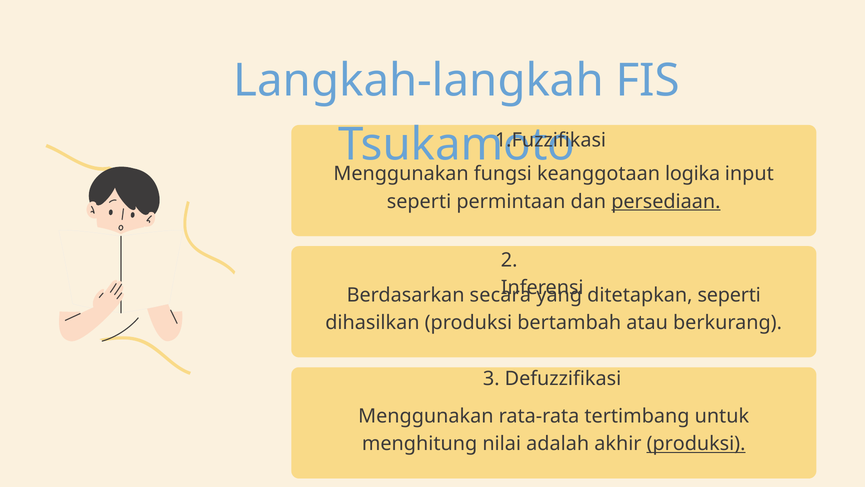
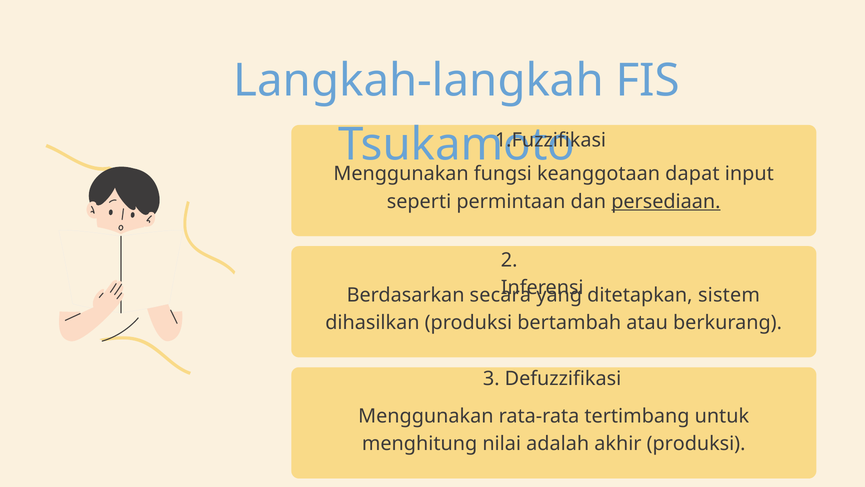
logika: logika -> dapat
ditetapkan seperti: seperti -> sistem
produksi at (696, 444) underline: present -> none
